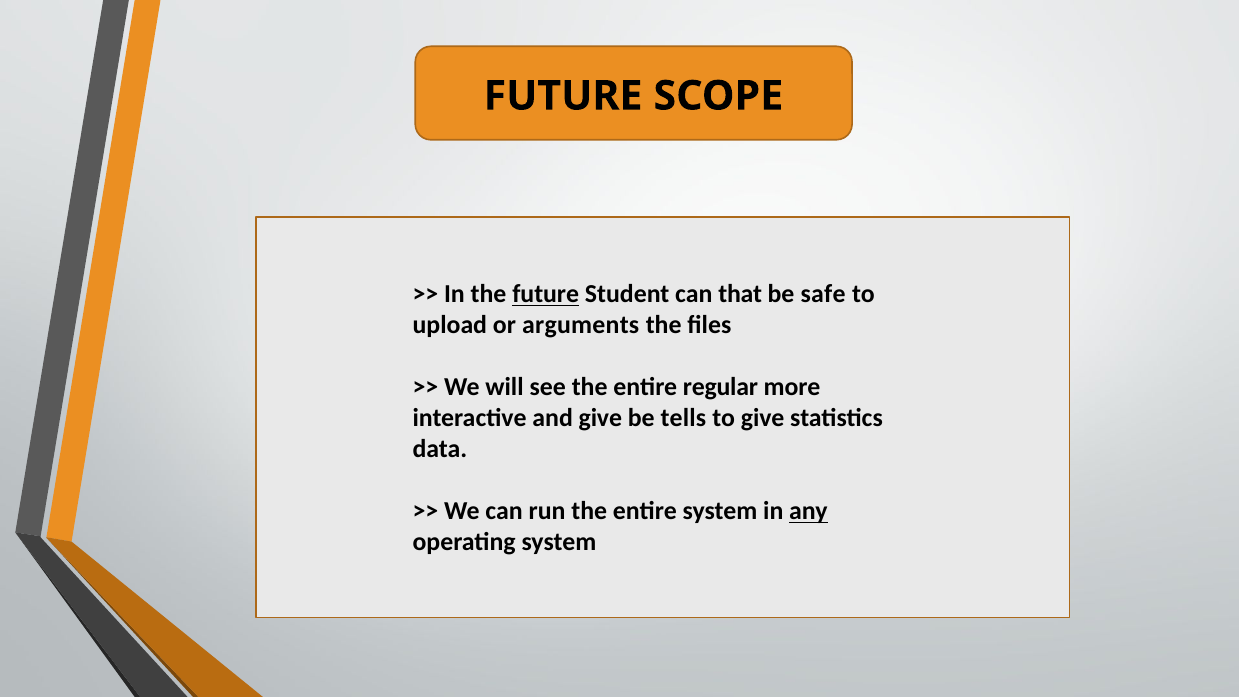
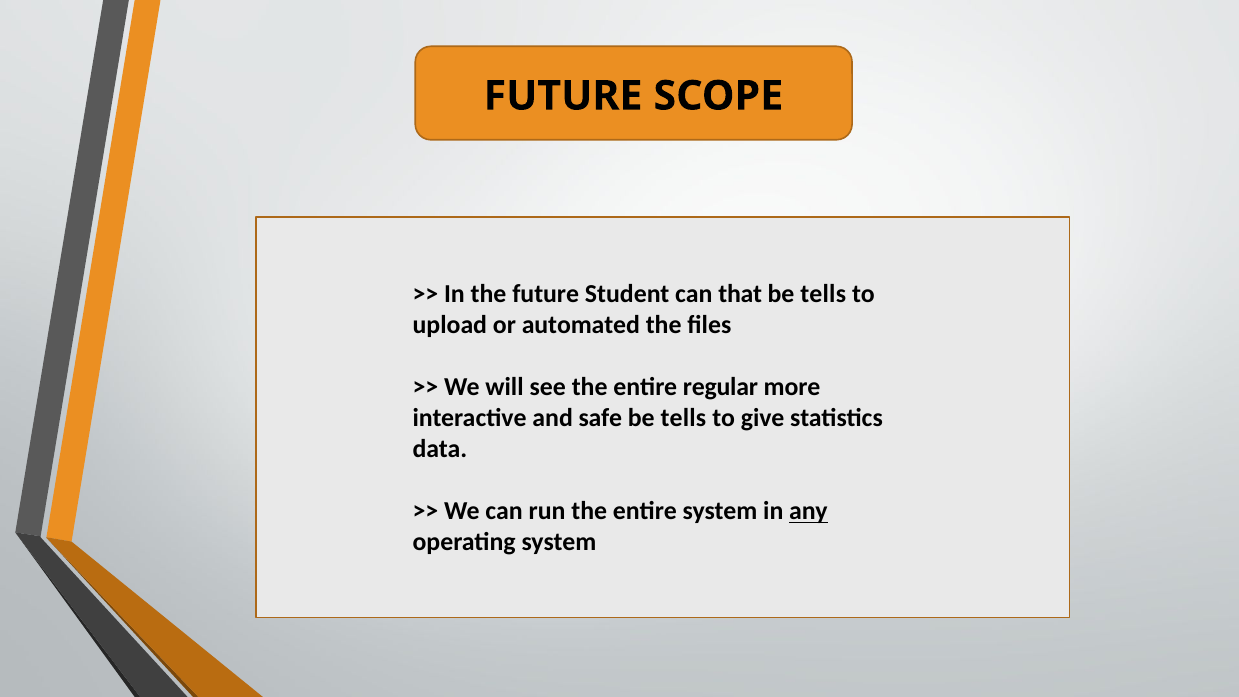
future at (546, 294) underline: present -> none
safe at (823, 294): safe -> tells
arguments: arguments -> automated
and give: give -> safe
